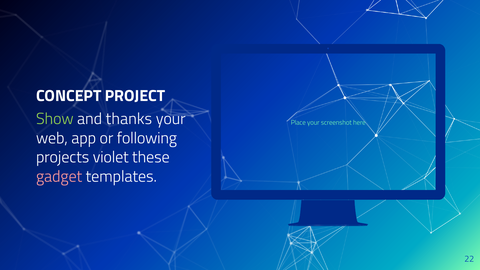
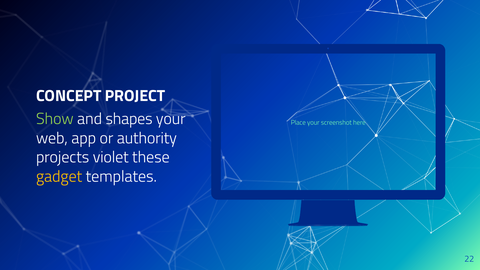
thanks: thanks -> shapes
following: following -> authority
gadget colour: pink -> yellow
